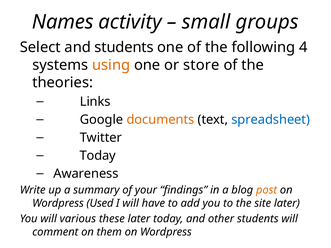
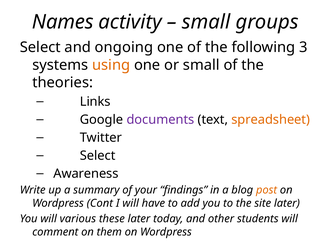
and students: students -> ongoing
4: 4 -> 3
or store: store -> small
documents colour: orange -> purple
spreadsheet colour: blue -> orange
Today at (98, 156): Today -> Select
Used: Used -> Cont
